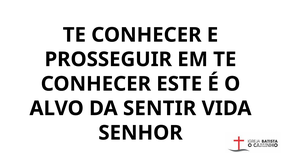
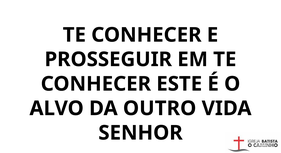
SENTIR: SENTIR -> OUTRO
